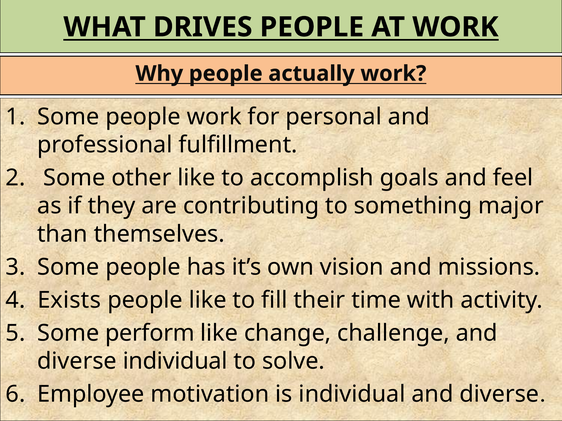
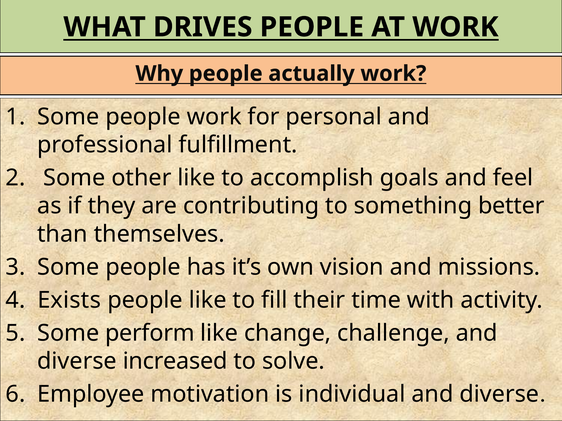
major: major -> better
diverse individual: individual -> increased
